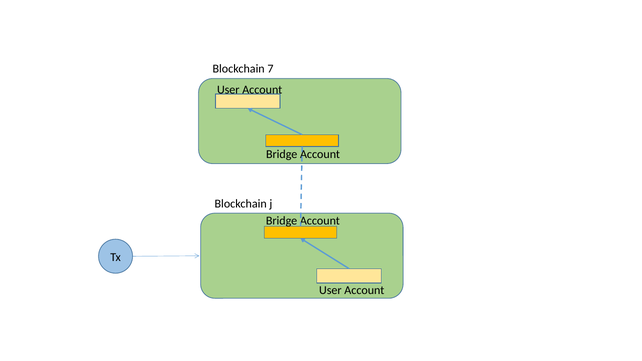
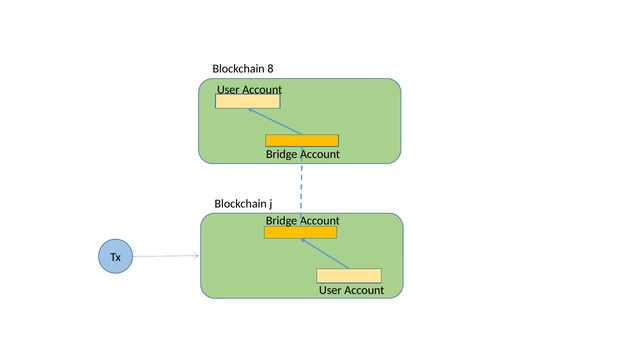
7: 7 -> 8
